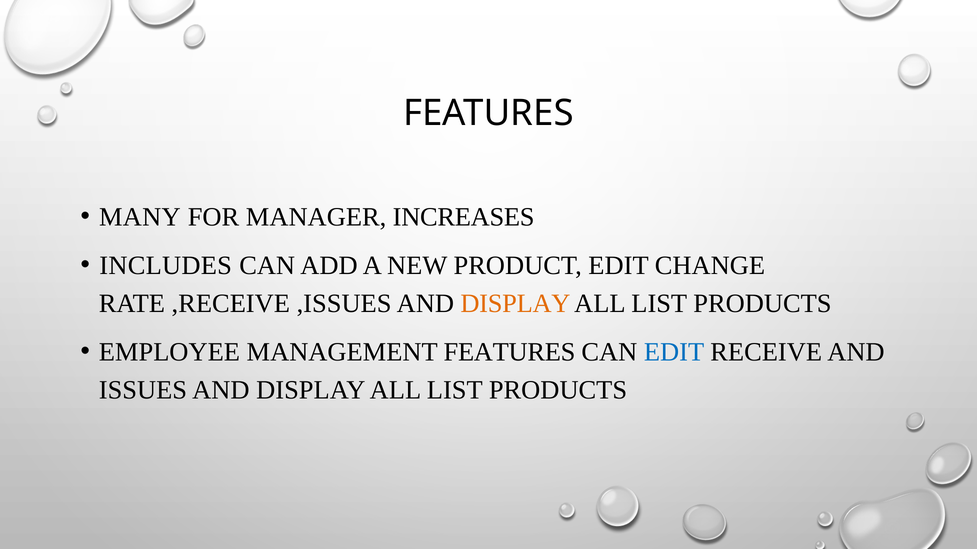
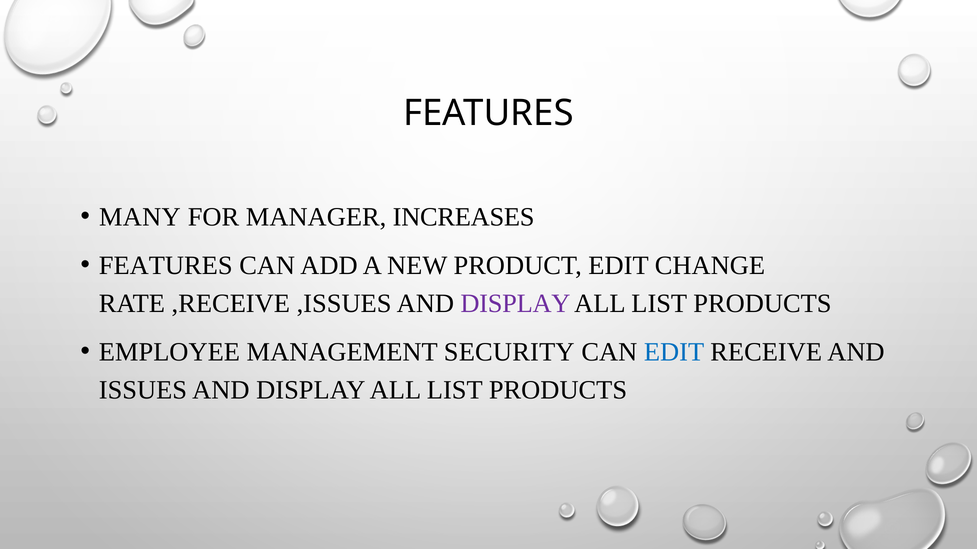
INCLUDES at (166, 266): INCLUDES -> FEATURES
DISPLAY at (515, 304) colour: orange -> purple
MANAGEMENT FEATURES: FEATURES -> SECURITY
